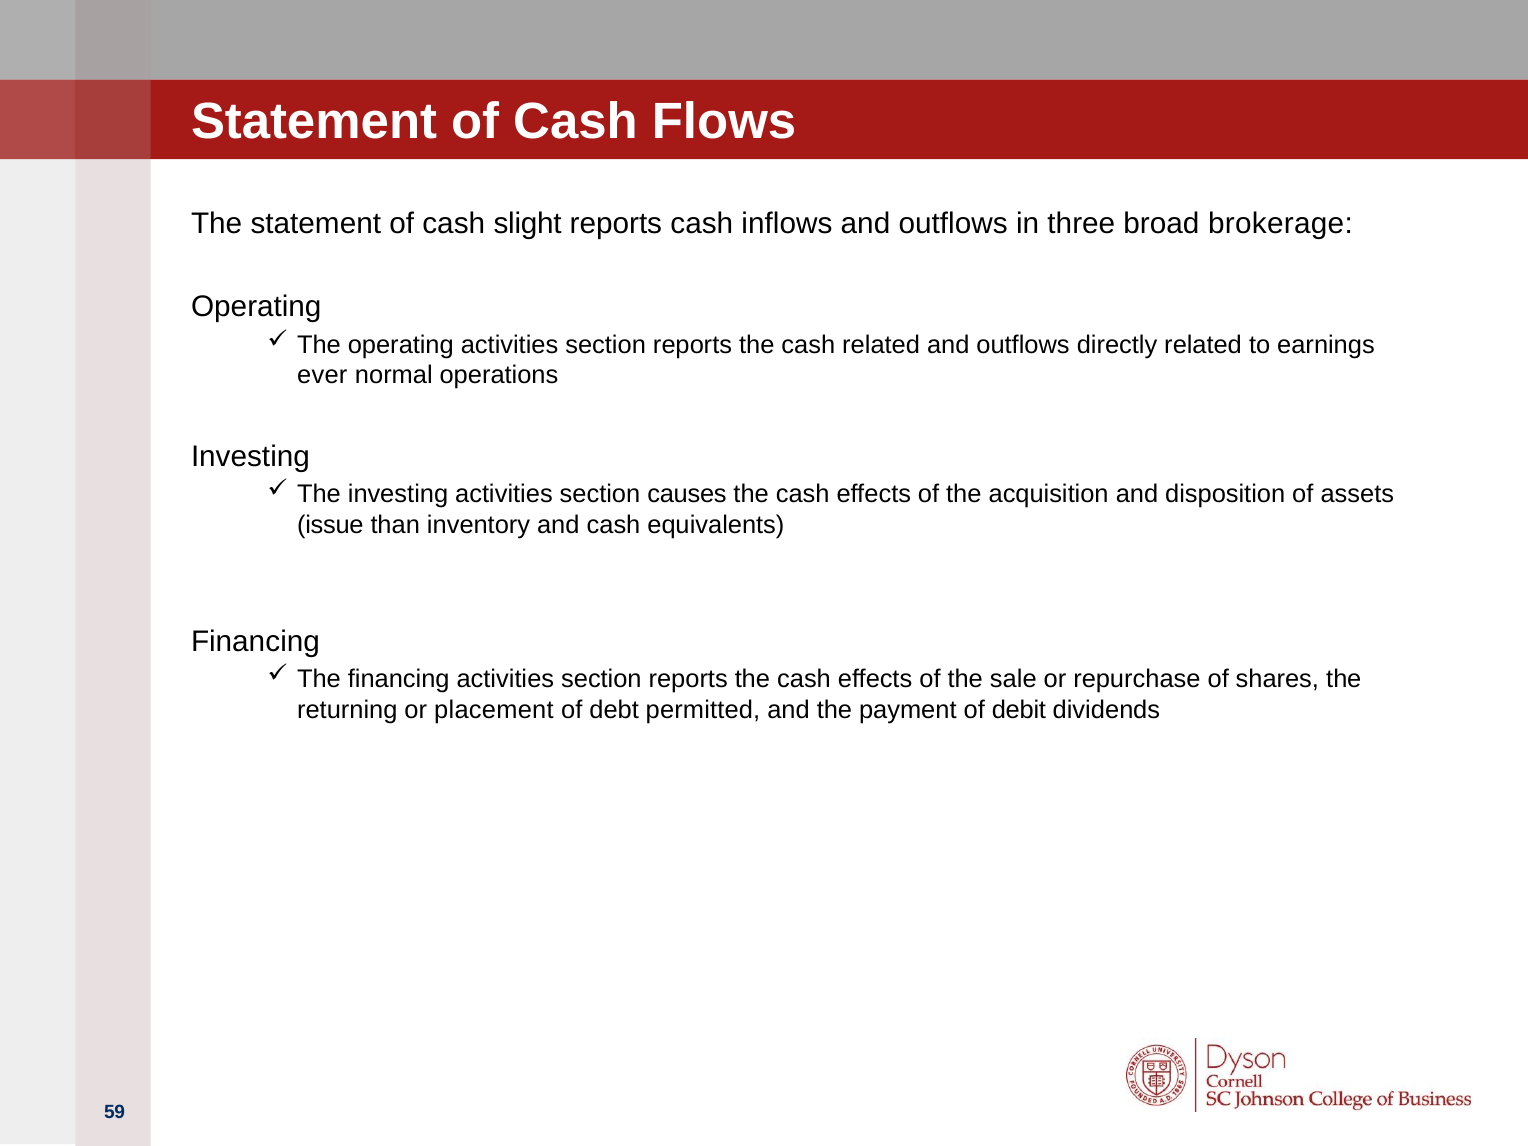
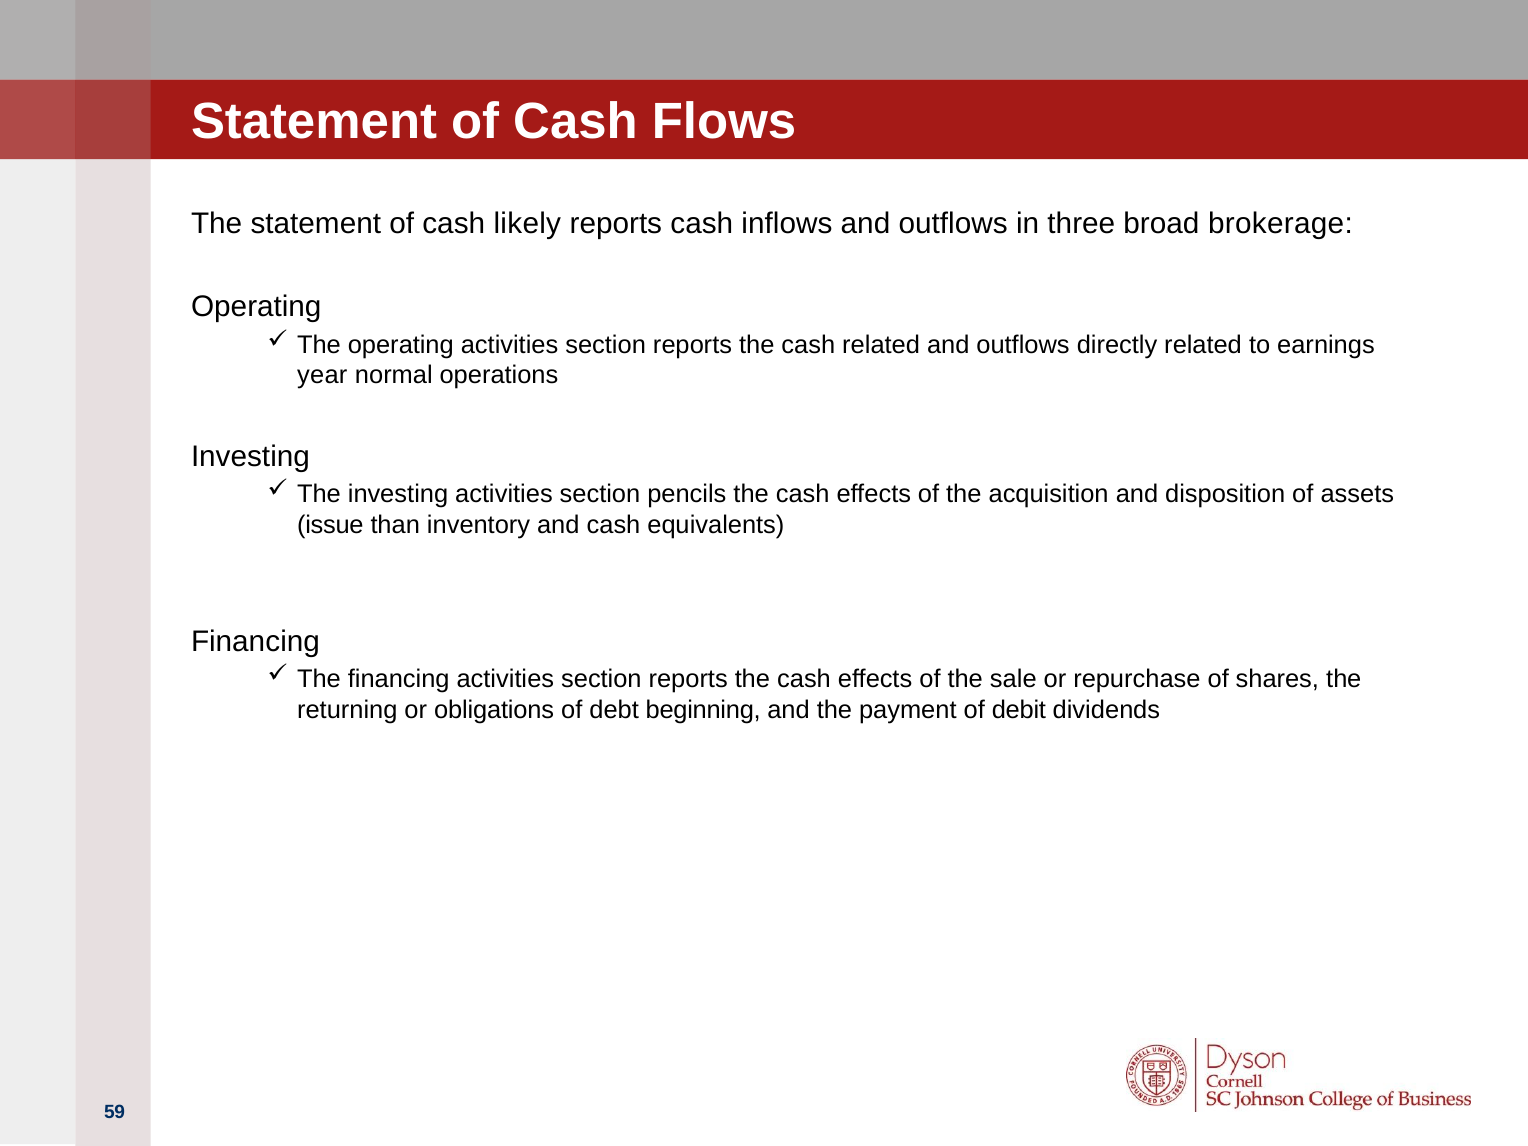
slight: slight -> likely
ever: ever -> year
causes: causes -> pencils
placement: placement -> obligations
permitted: permitted -> beginning
